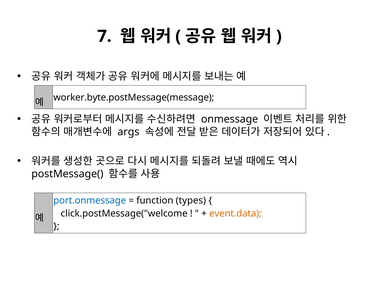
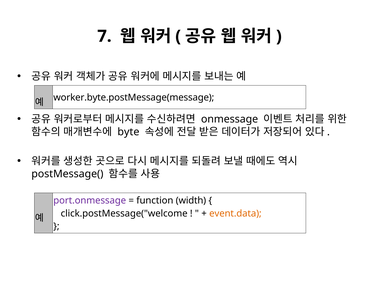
args: args -> byte
port.onmessage colour: blue -> purple
types: types -> width
